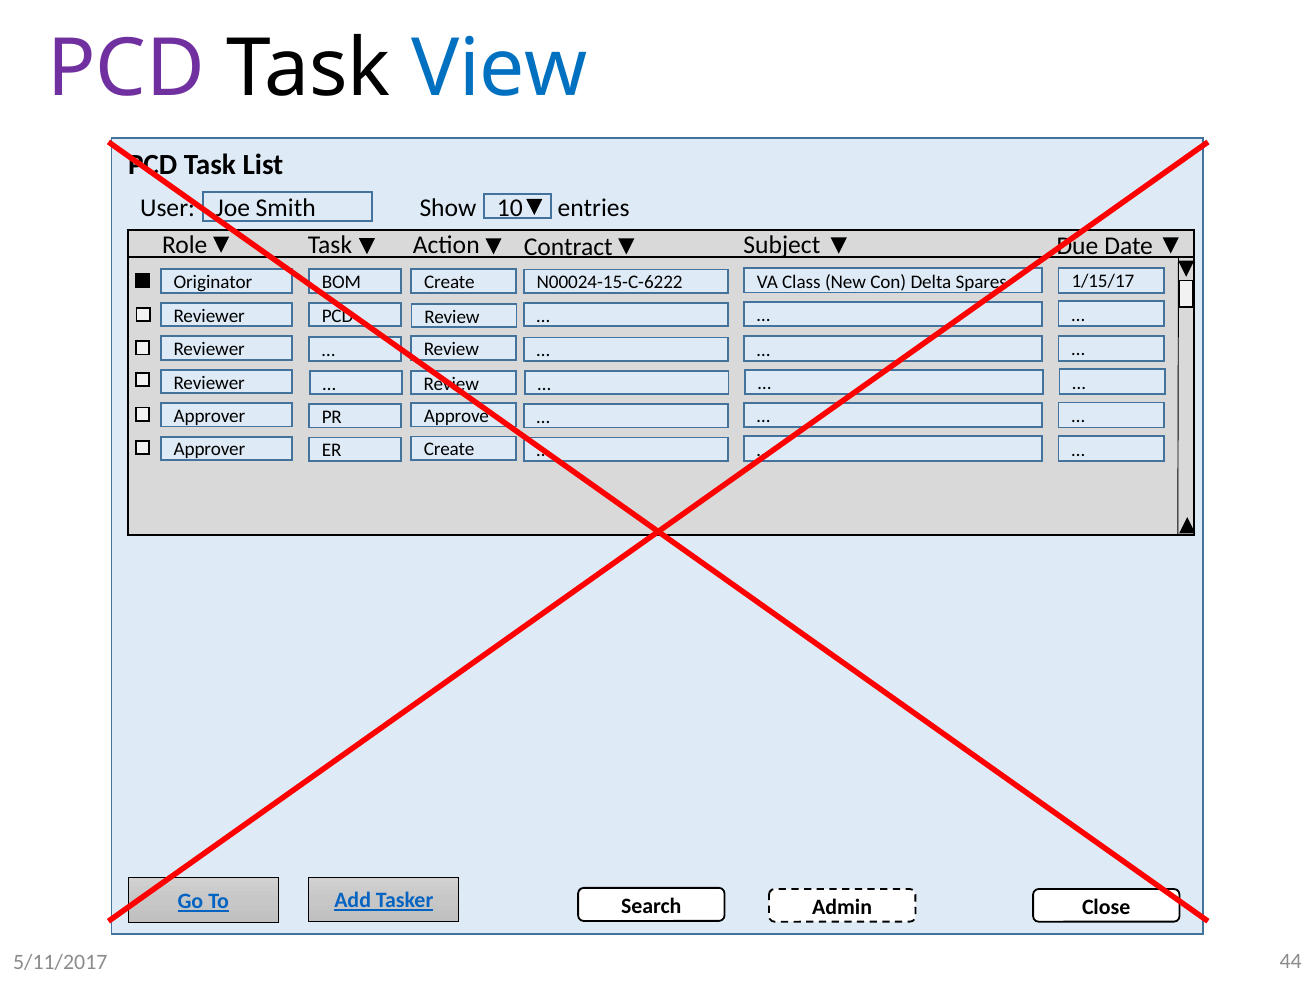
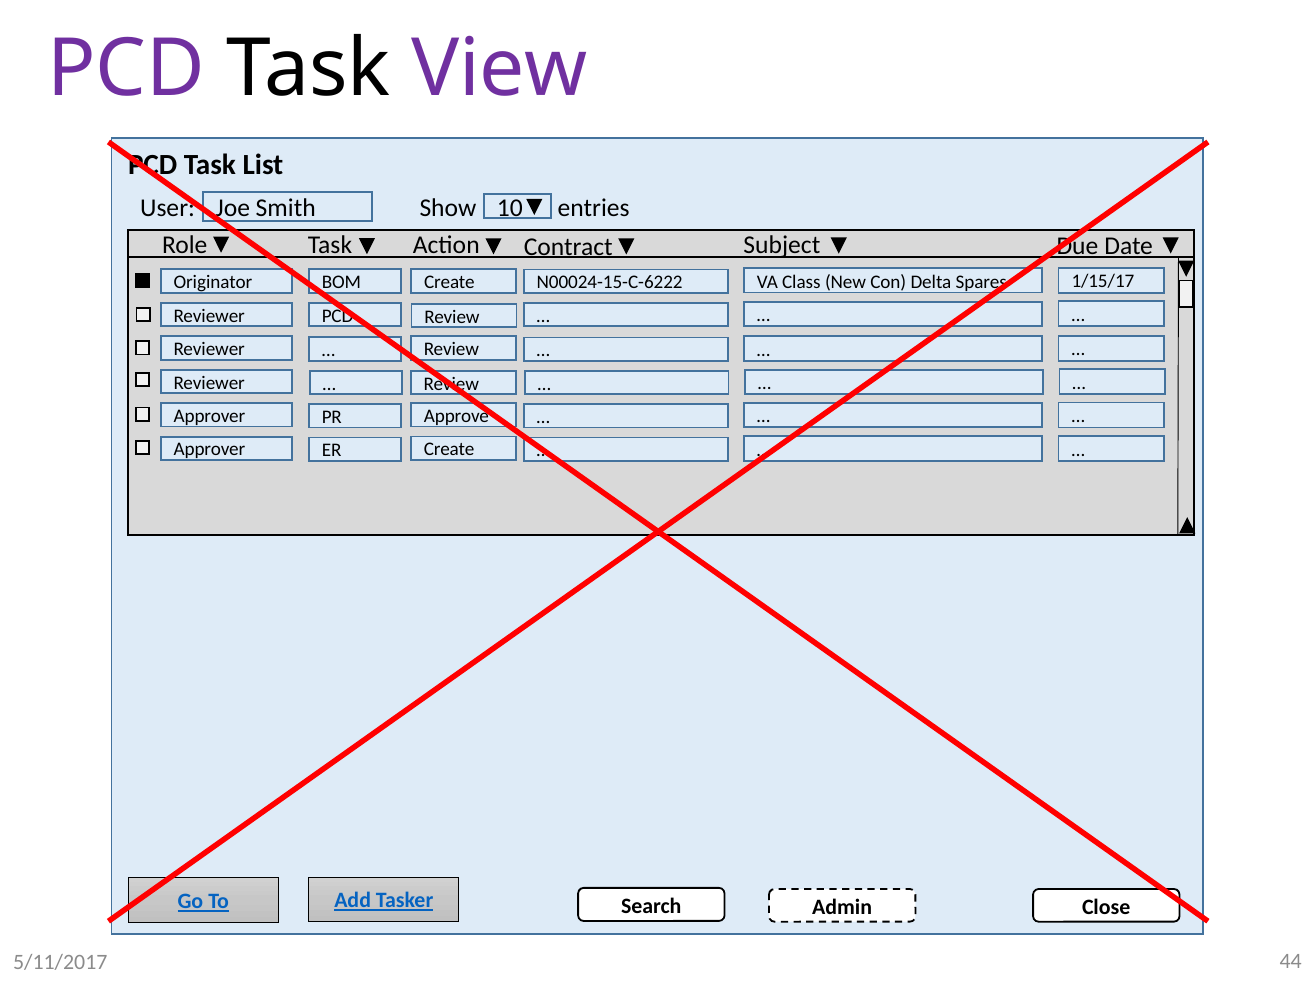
View colour: blue -> purple
